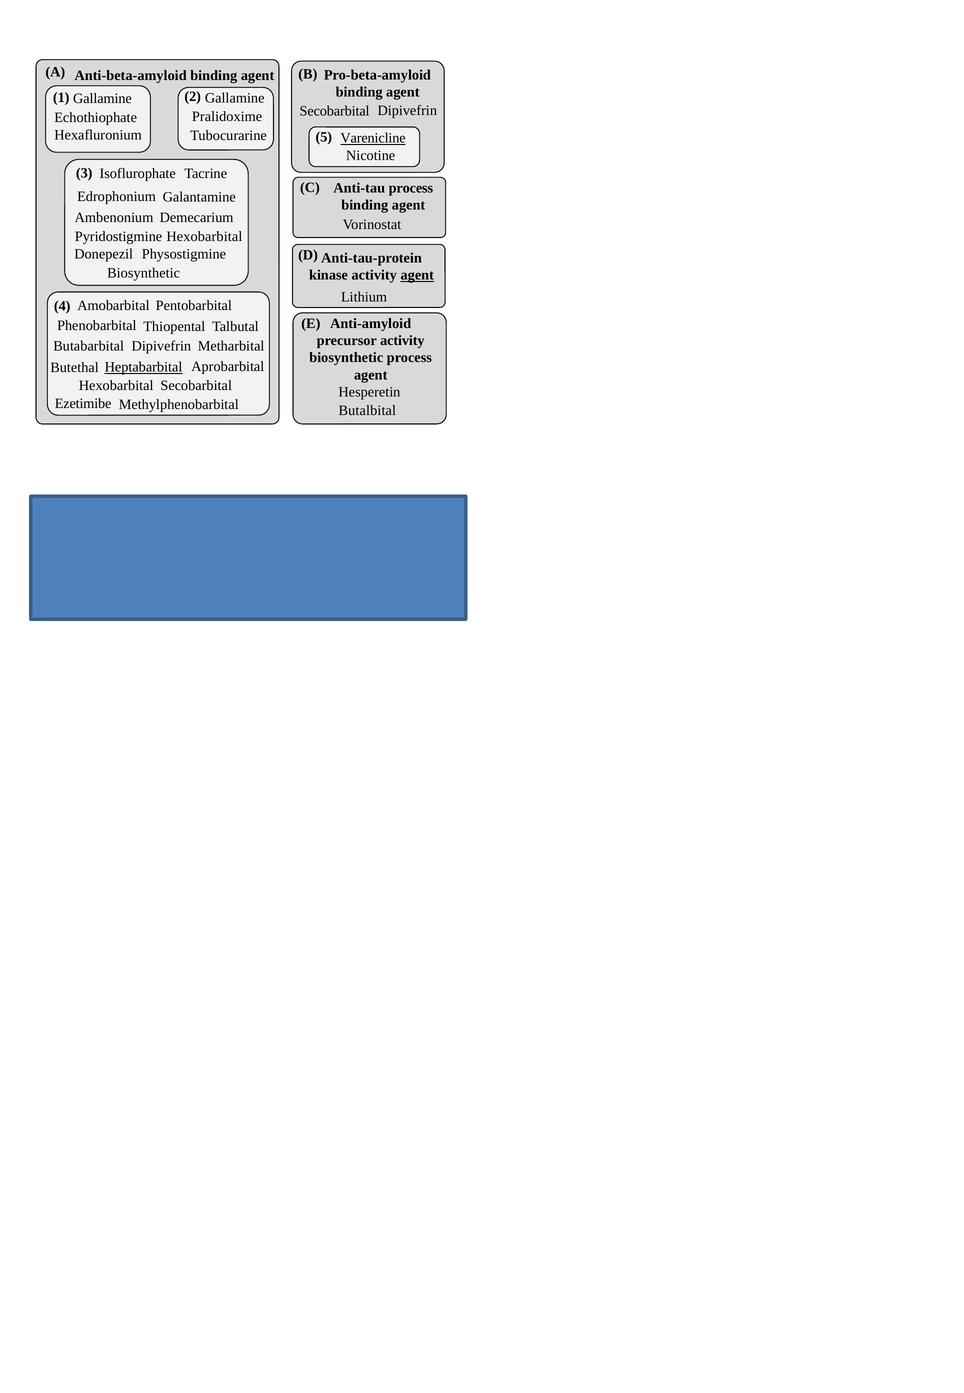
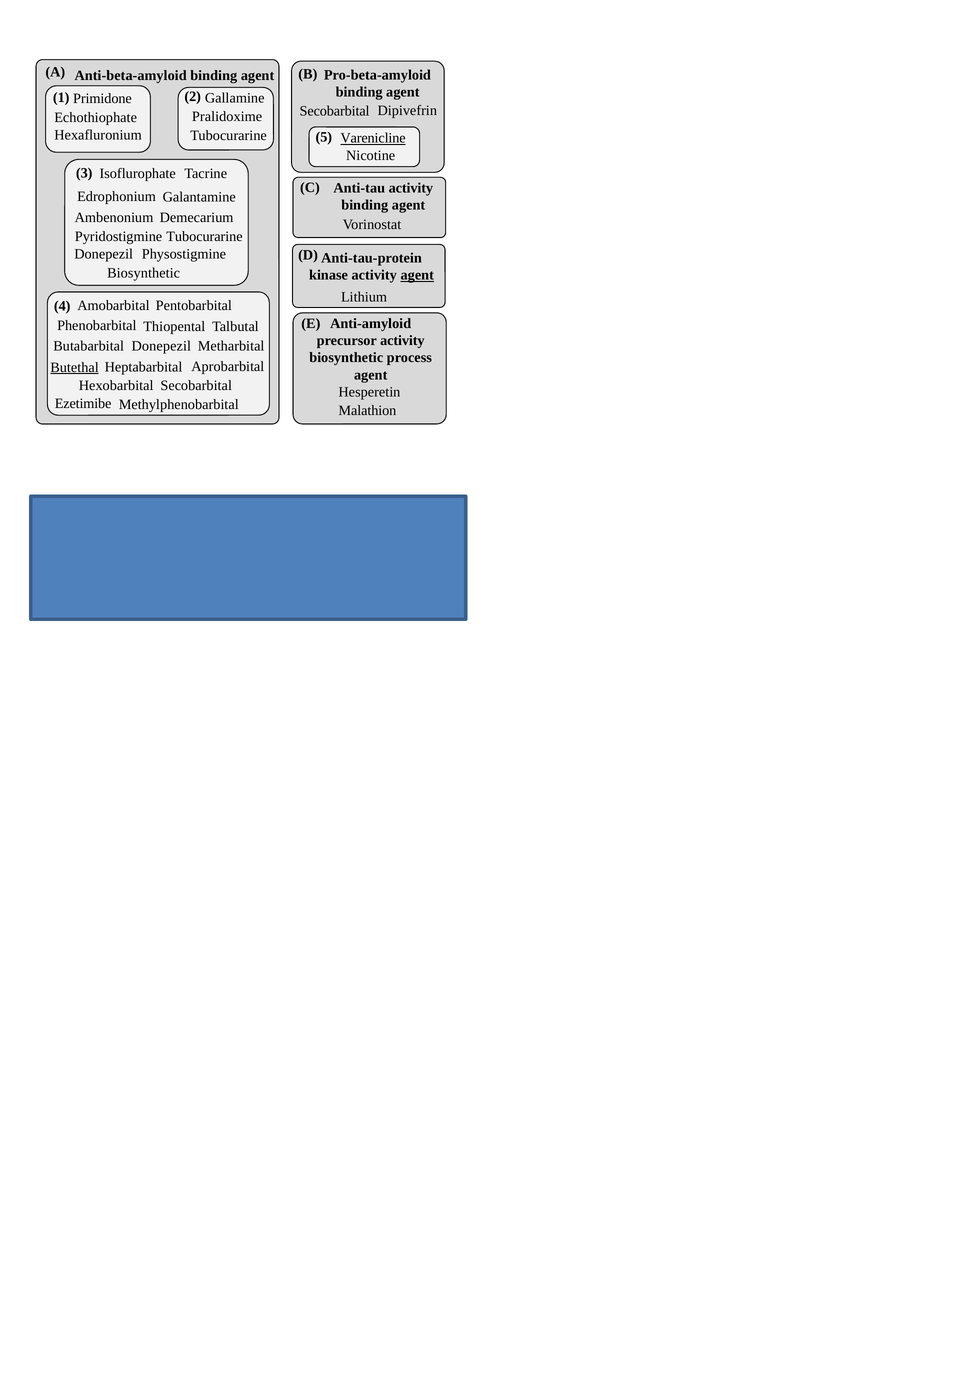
Gallamine at (102, 99): Gallamine -> Primidone
Anti-tau process: process -> activity
Hexobarbital at (204, 237): Hexobarbital -> Tubocurarine
Dipivefrin at (161, 346): Dipivefrin -> Donepezil
Heptabarbital underline: present -> none
Butethal underline: none -> present
Butalbital: Butalbital -> Malathion
